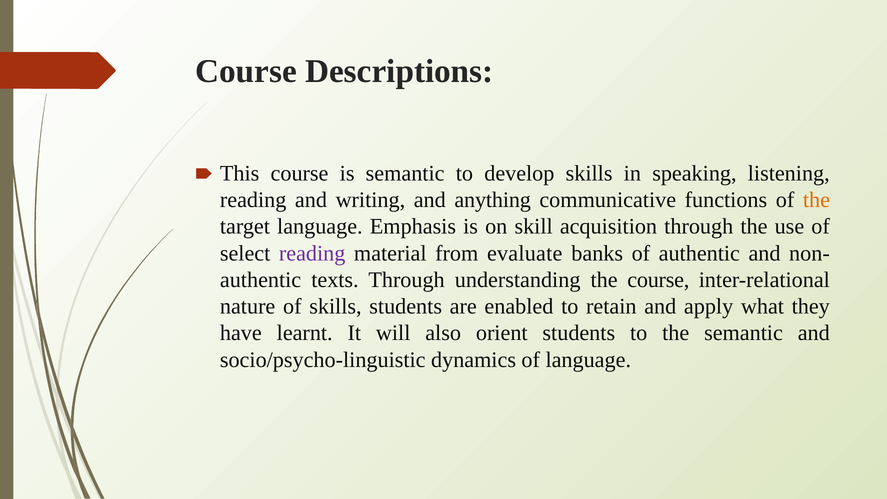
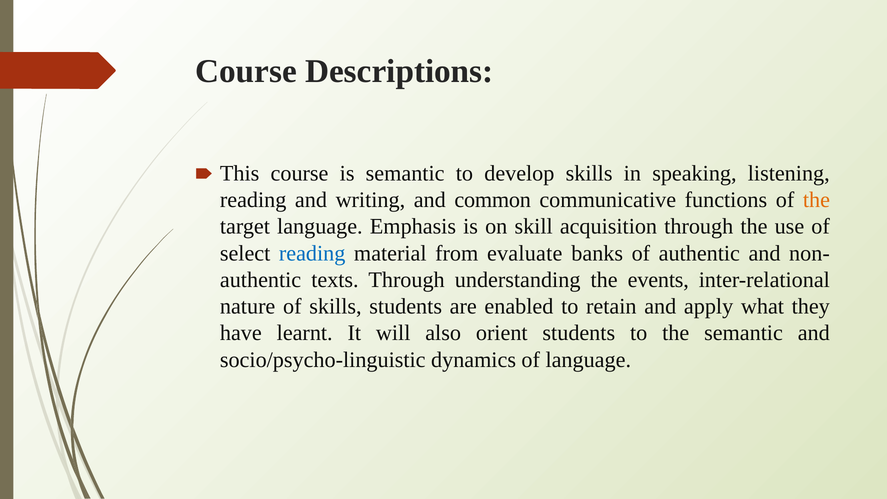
anything: anything -> common
reading at (312, 253) colour: purple -> blue
the course: course -> events
